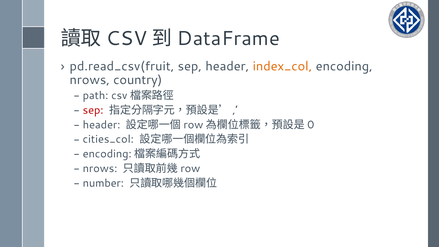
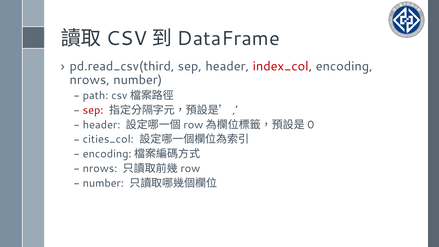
pd.read_csv(fruit: pd.read_csv(fruit -> pd.read_csv(third
index_col colour: orange -> red
nrows country: country -> number
